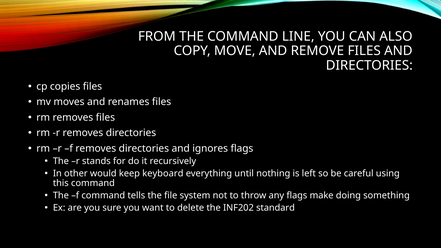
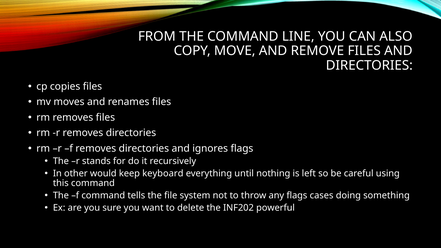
make: make -> cases
standard: standard -> powerful
